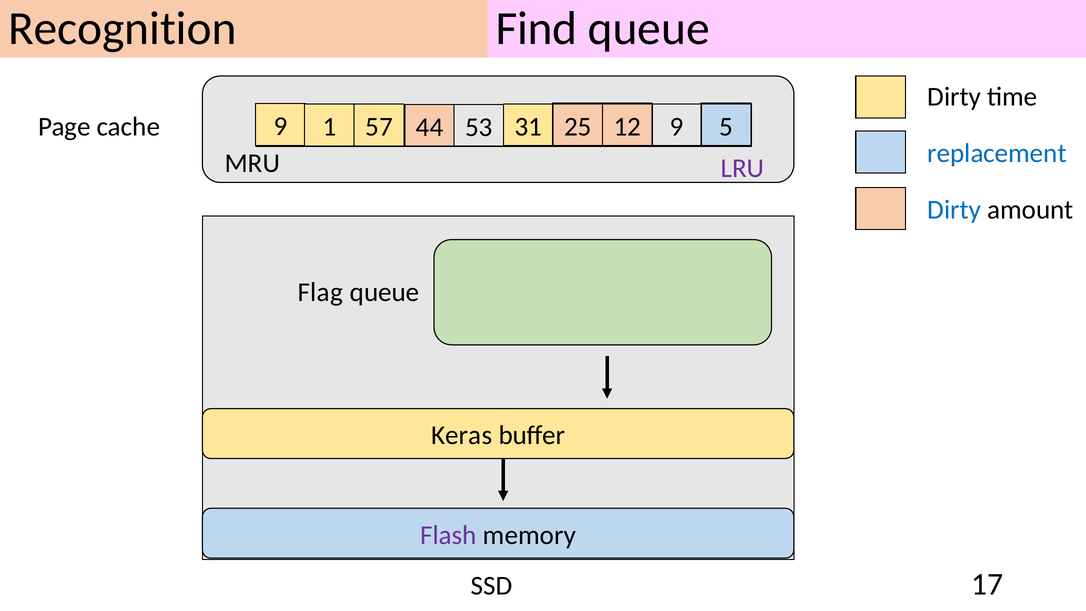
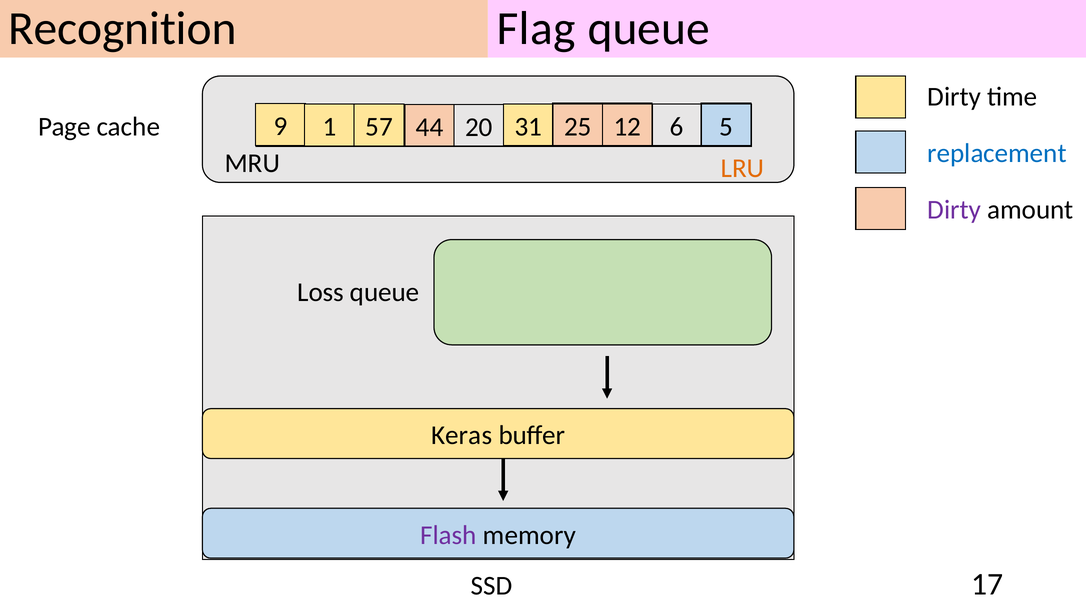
Find: Find -> Flag
53: 53 -> 20
31 9: 9 -> 6
LRU colour: purple -> orange
Dirty at (954, 210) colour: blue -> purple
Flag: Flag -> Loss
